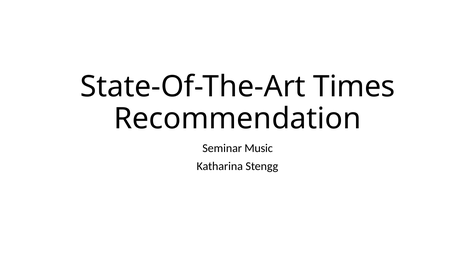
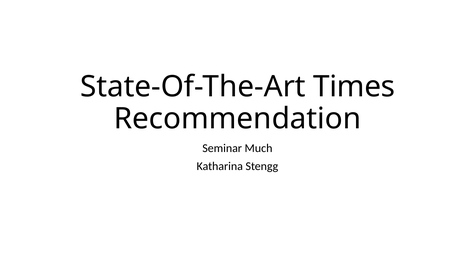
Music: Music -> Much
